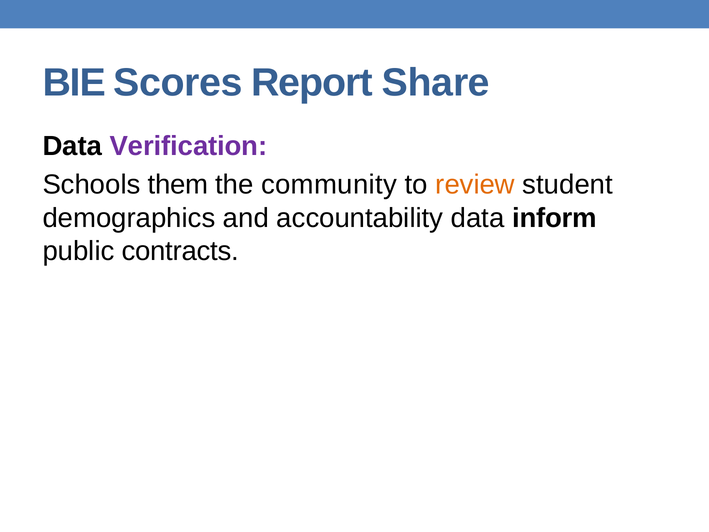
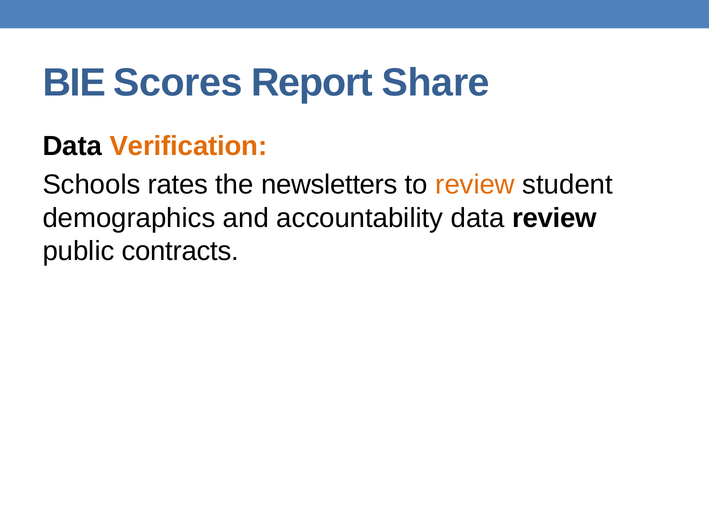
Verification colour: purple -> orange
them: them -> rates
community: community -> newsletters
data inform: inform -> review
